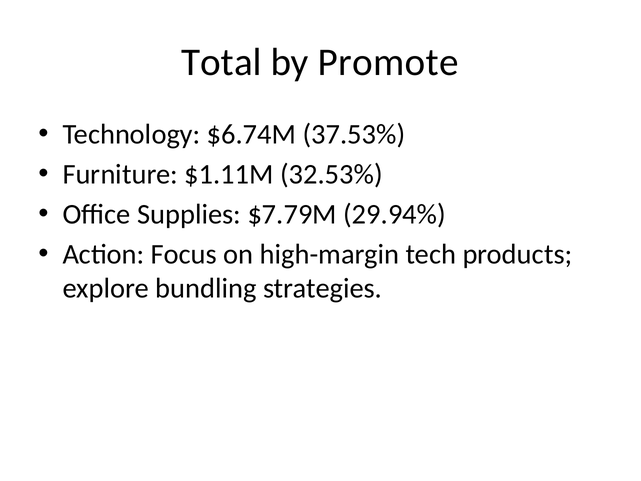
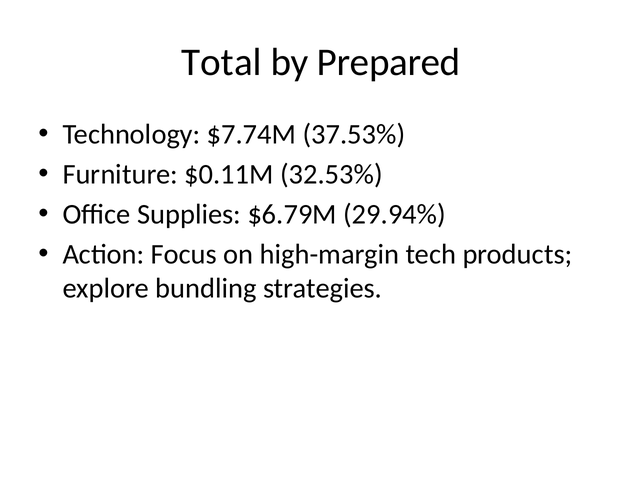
Promote: Promote -> Prepared
$6.74M: $6.74M -> $7.74M
$1.11M: $1.11M -> $0.11M
$7.79M: $7.79M -> $6.79M
